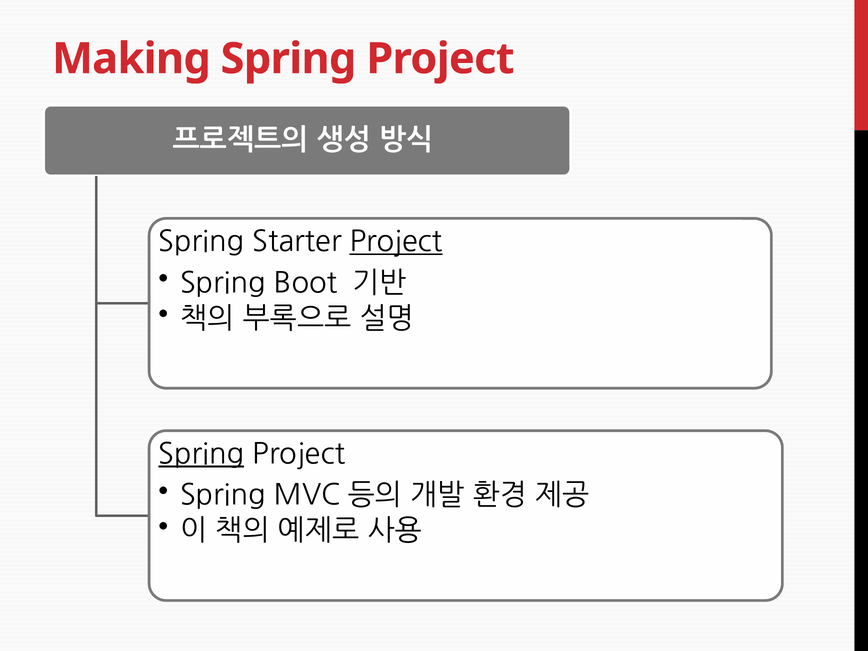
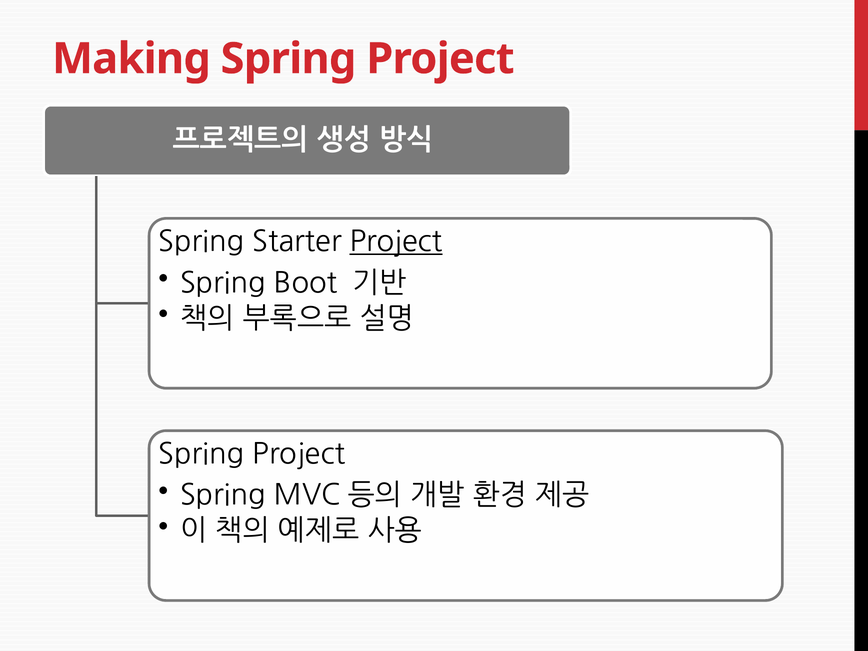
Spring at (201, 454) underline: present -> none
